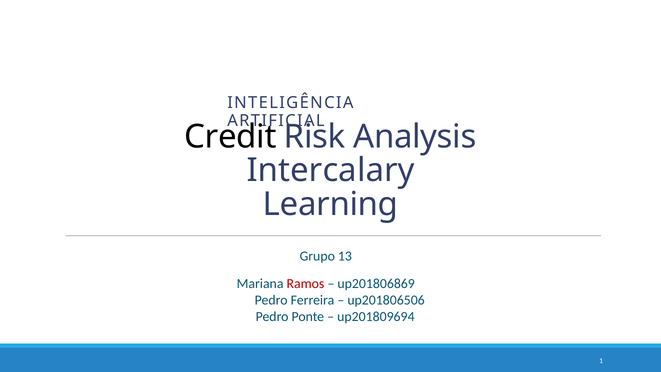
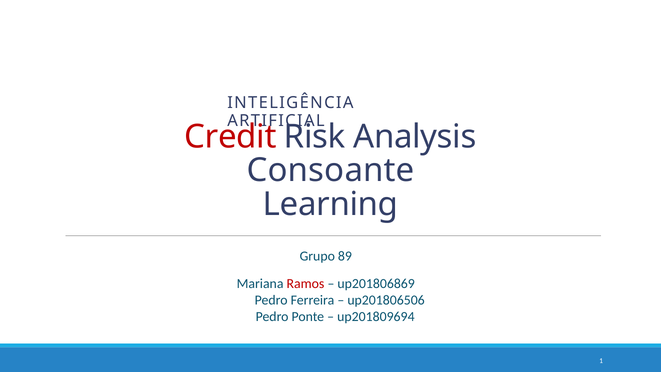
Credit colour: black -> red
Intercalary: Intercalary -> Consoante
13: 13 -> 89
